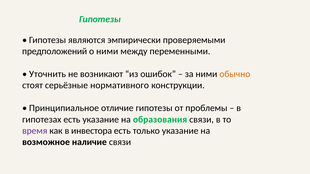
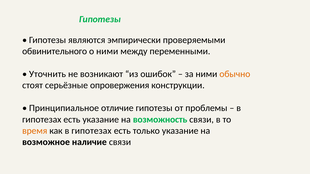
предположений: предположений -> обвинительного
нормативного: нормативного -> опровержения
образования: образования -> возможность
время colour: purple -> orange
как в инвестора: инвестора -> гипотезах
